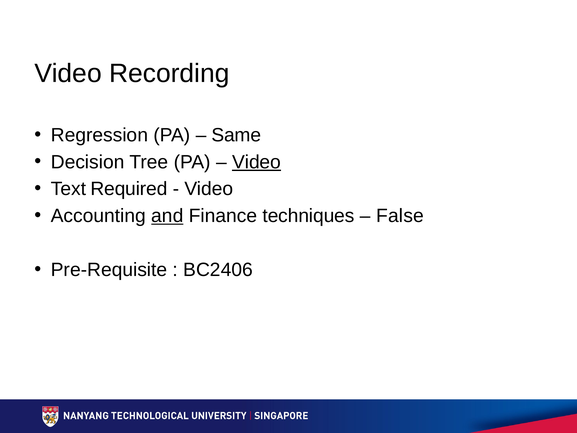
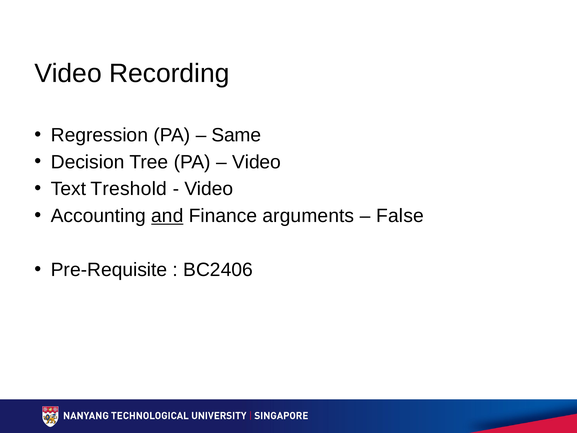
Video at (257, 162) underline: present -> none
Required: Required -> Treshold
techniques: techniques -> arguments
